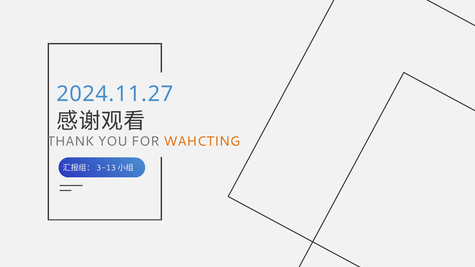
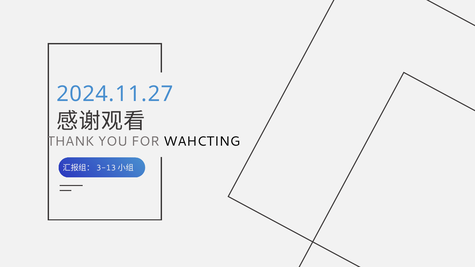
WAHCTING colour: orange -> black
